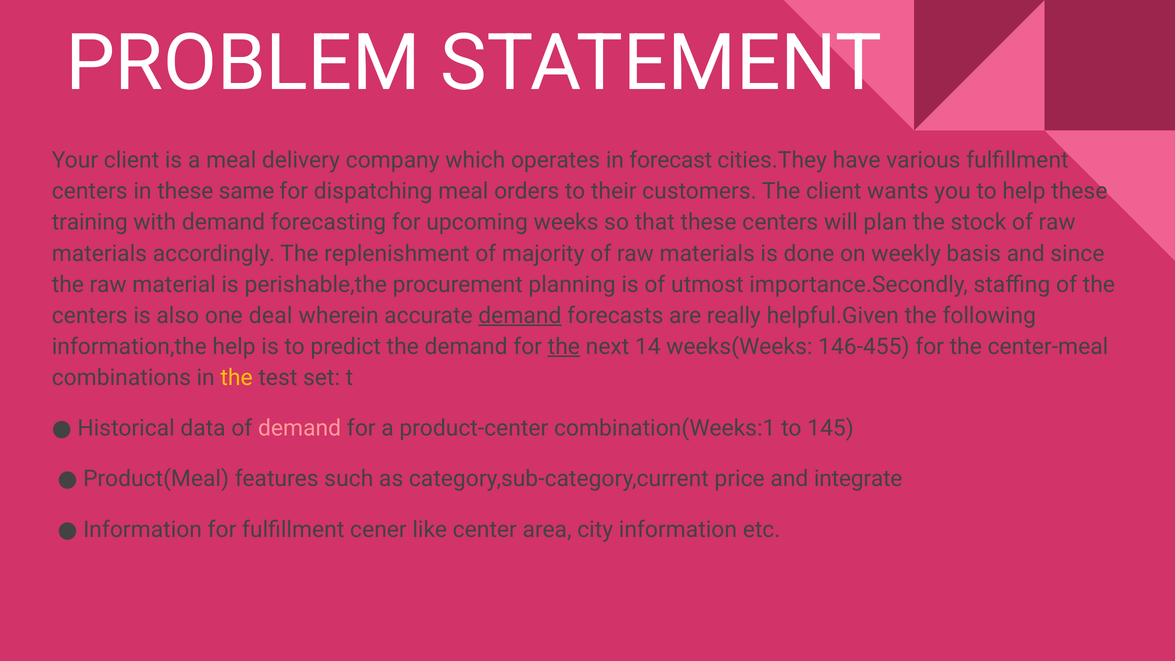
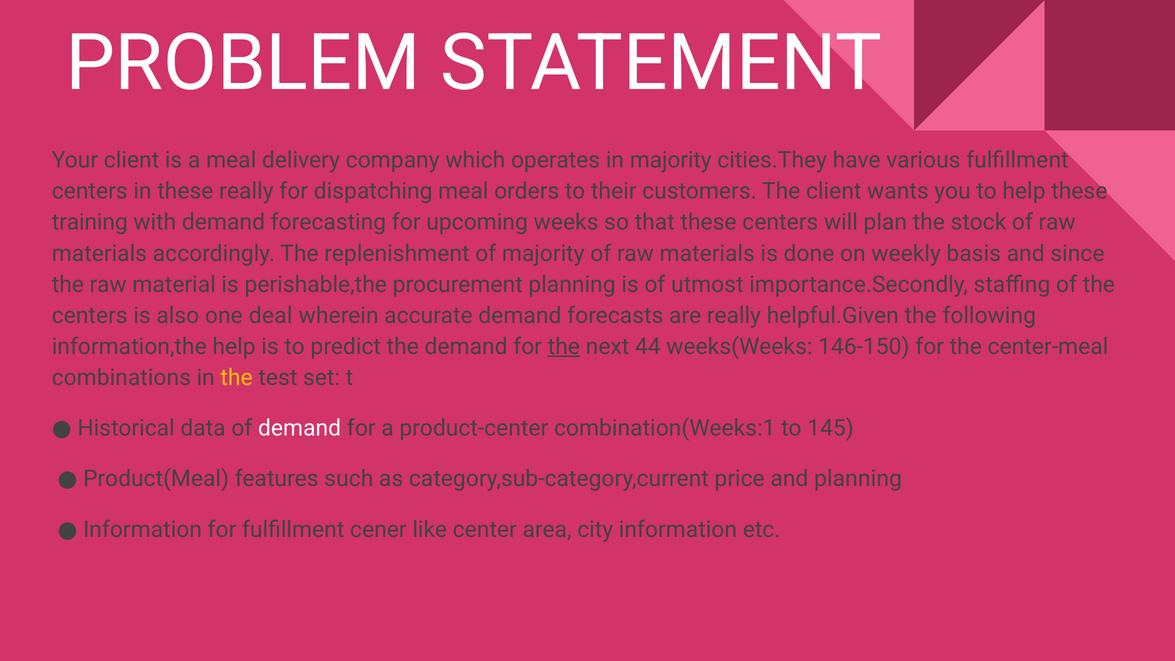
in forecast: forecast -> majority
these same: same -> really
demand at (520, 316) underline: present -> none
14: 14 -> 44
146-455: 146-455 -> 146-150
demand at (300, 428) colour: pink -> white
and integrate: integrate -> planning
